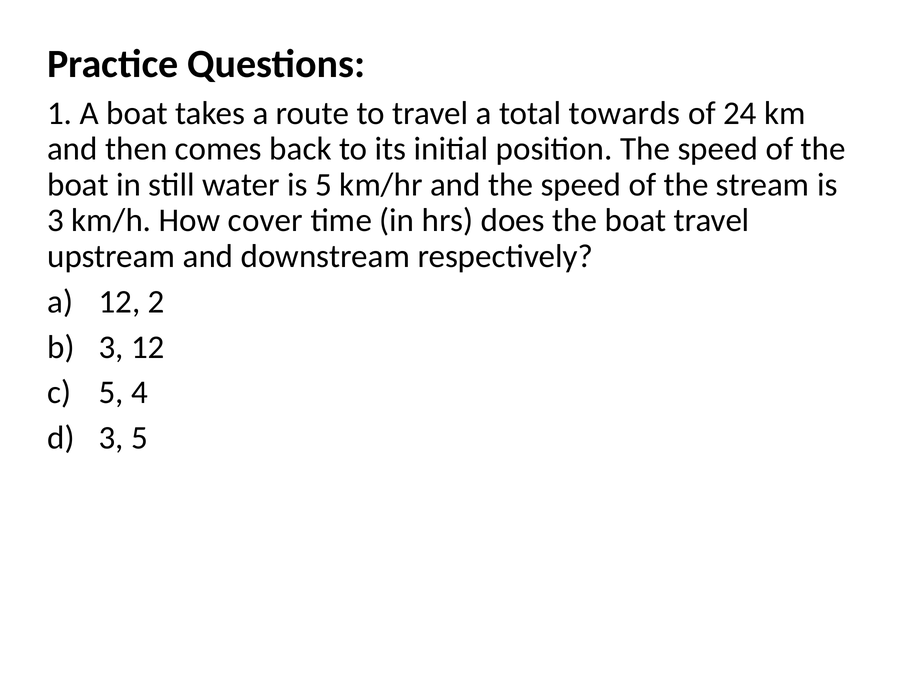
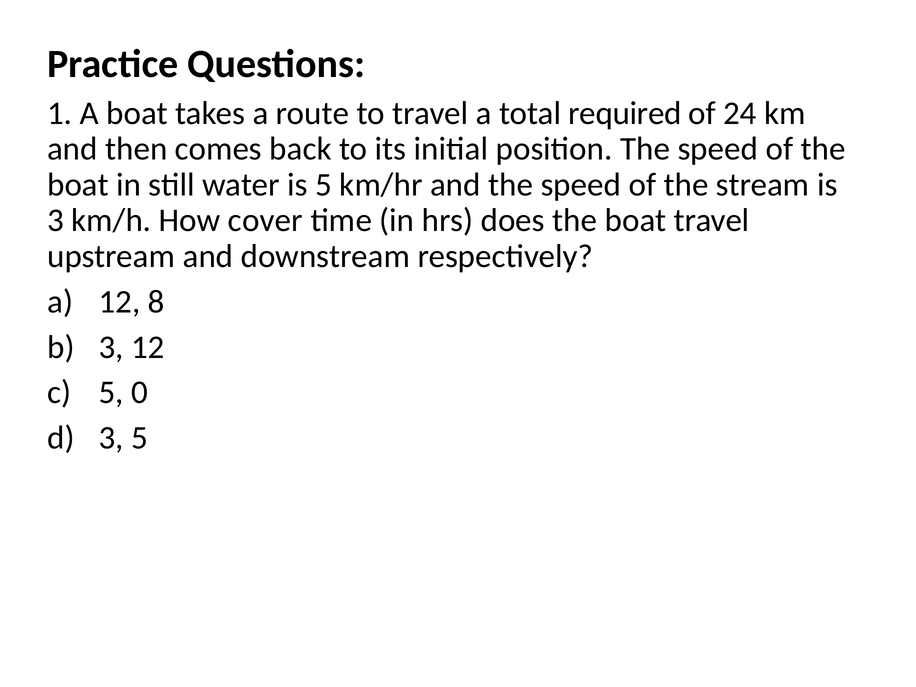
towards: towards -> required
2: 2 -> 8
4: 4 -> 0
